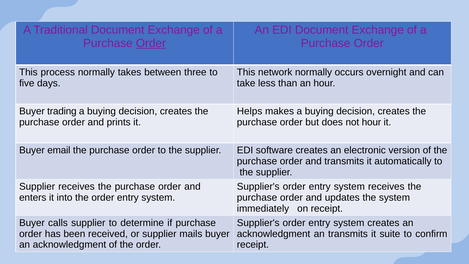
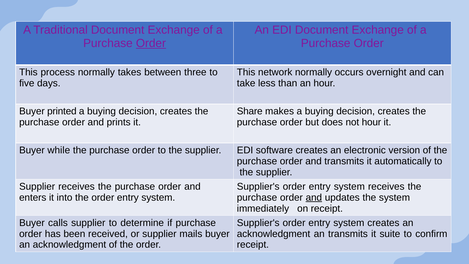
trading: trading -> printed
Helps: Helps -> Share
email: email -> while
and at (314, 197) underline: none -> present
